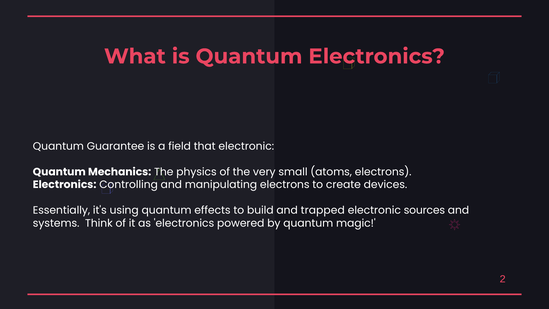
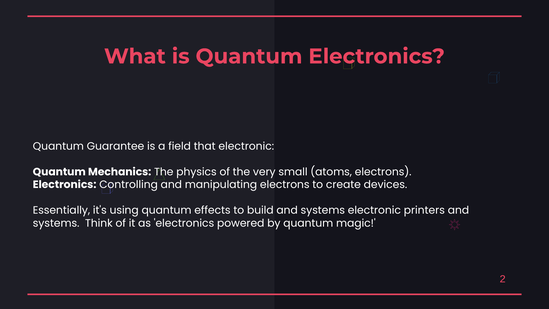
build and trapped: trapped -> systems
sources: sources -> printers
